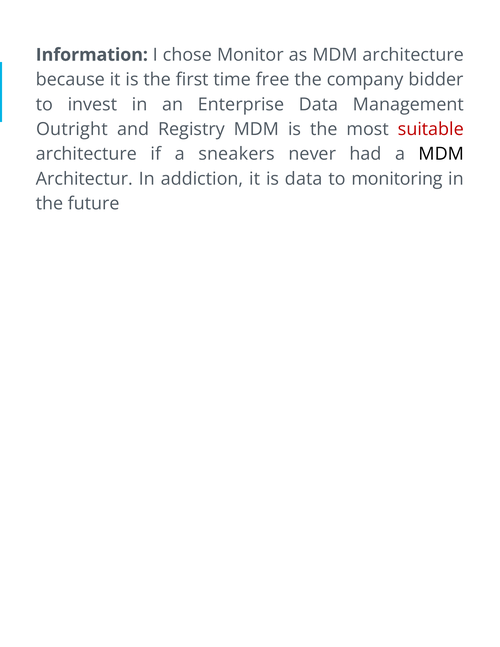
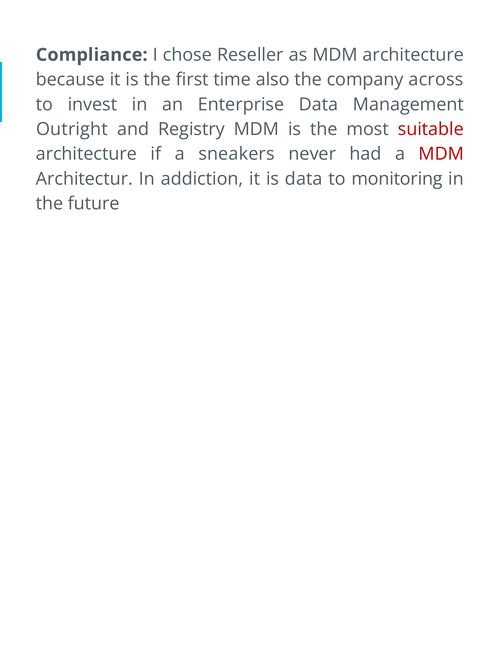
Information: Information -> Compliance
Monitor: Monitor -> Reseller
free: free -> also
bidder: bidder -> across
MDM at (441, 154) colour: black -> red
